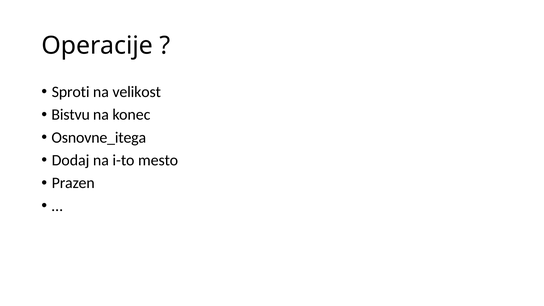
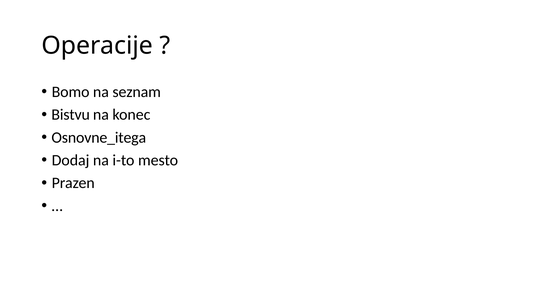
Sproti: Sproti -> Bomo
velikost: velikost -> seznam
